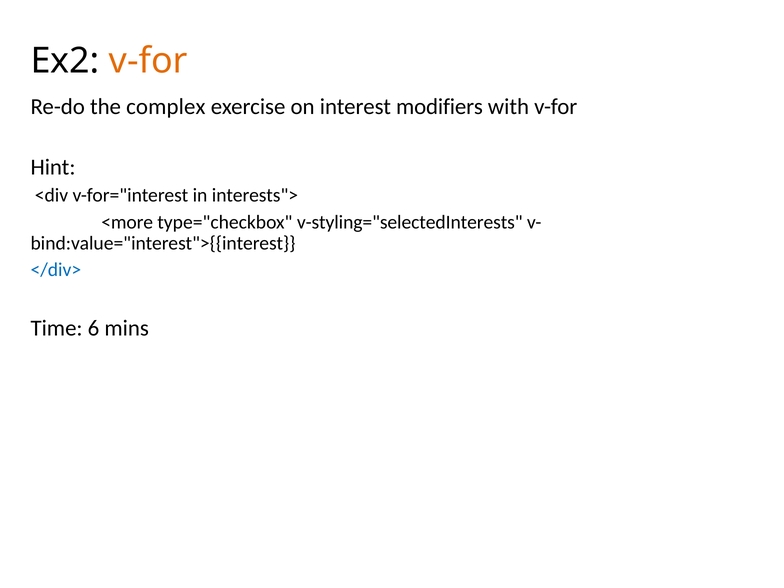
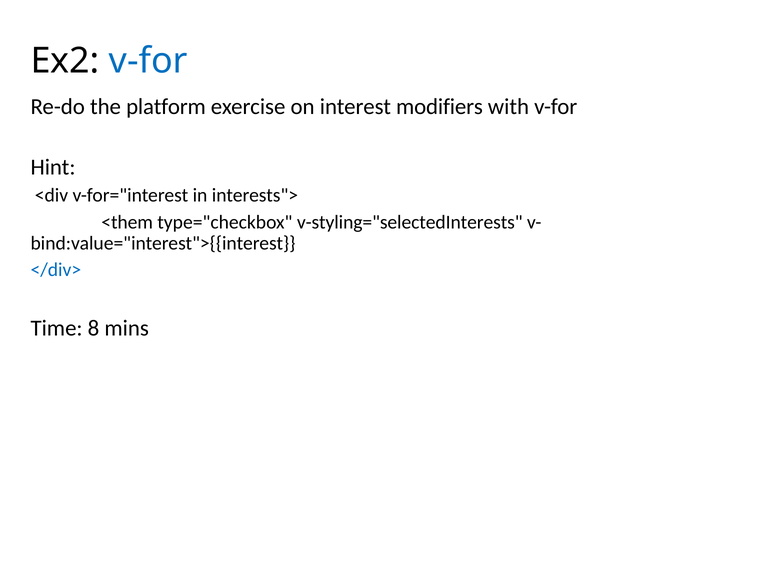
v-for at (148, 61) colour: orange -> blue
complex: complex -> platform
<more: <more -> <them
6: 6 -> 8
